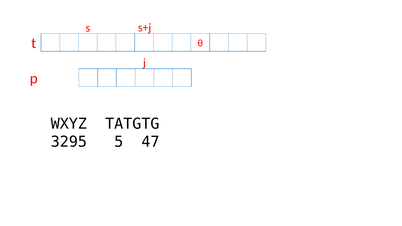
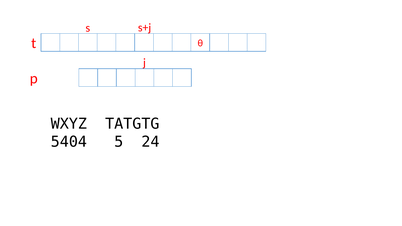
3295: 3295 -> 5404
47: 47 -> 24
